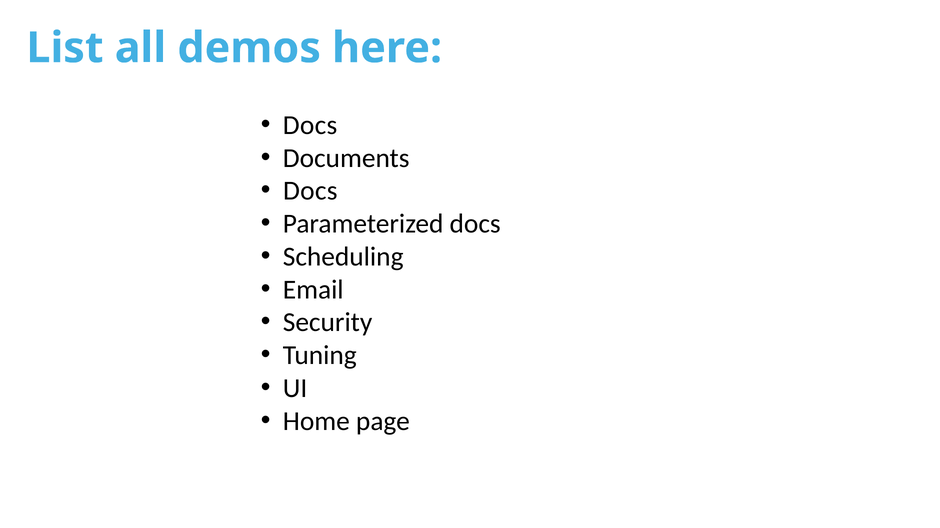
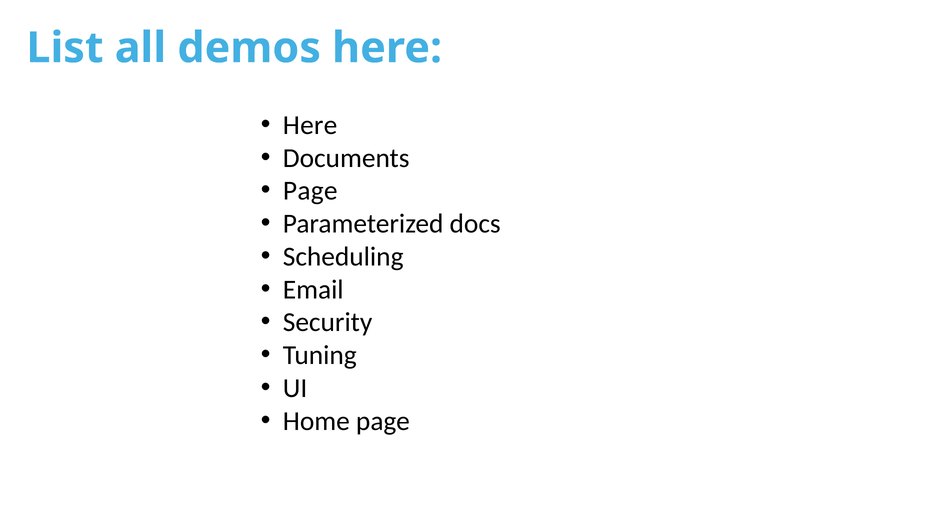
Docs at (310, 125): Docs -> Here
Docs at (310, 191): Docs -> Page
